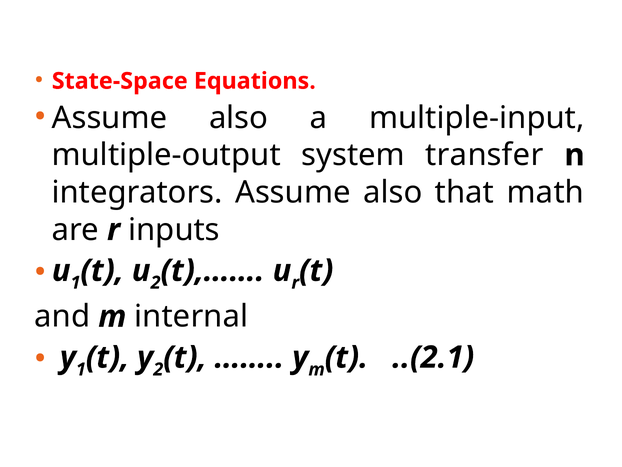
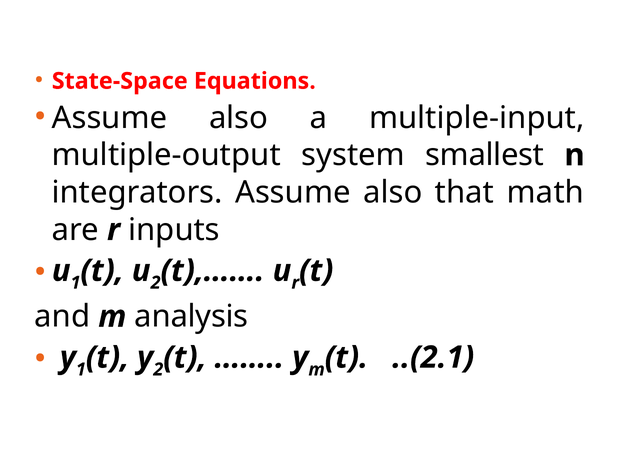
transfer: transfer -> smallest
internal: internal -> analysis
